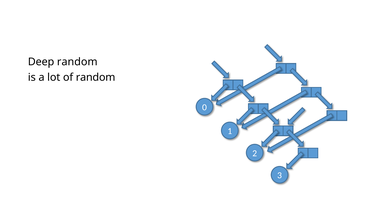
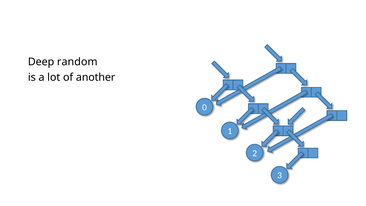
of random: random -> another
